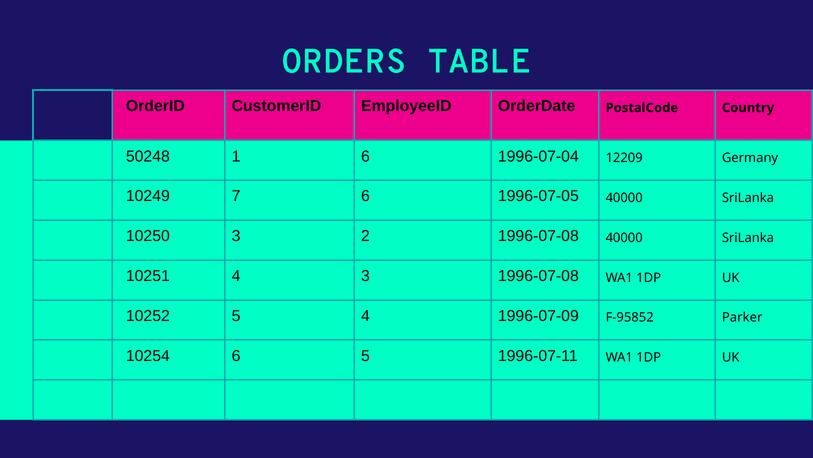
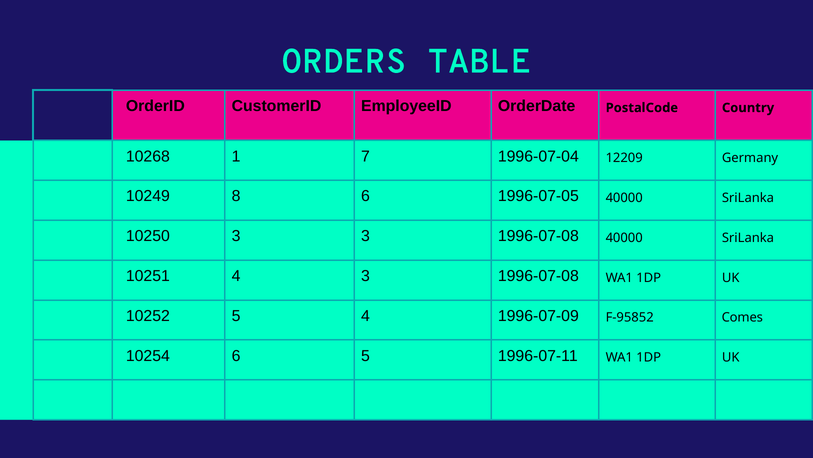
50248: 50248 -> 10268
1 6: 6 -> 7
7: 7 -> 8
3 2: 2 -> 3
Parker: Parker -> Comes
